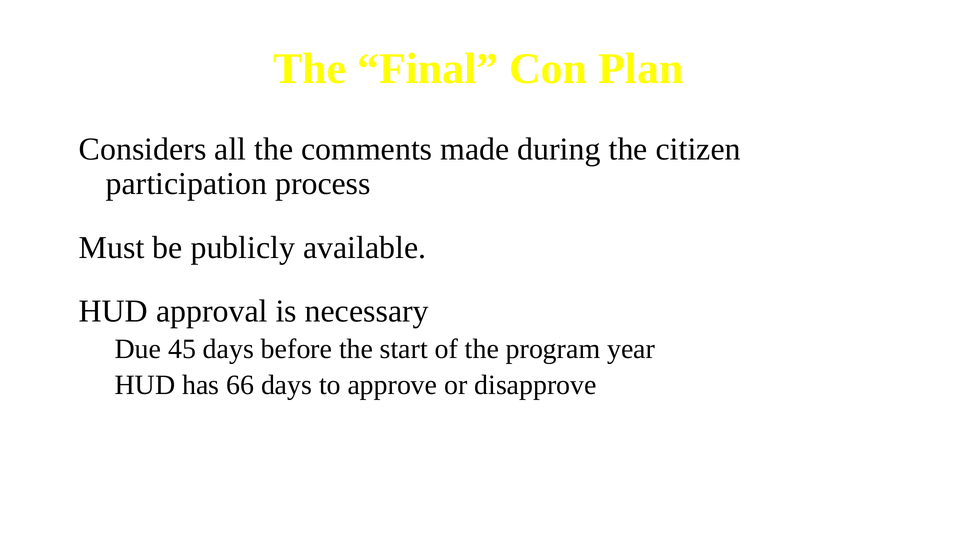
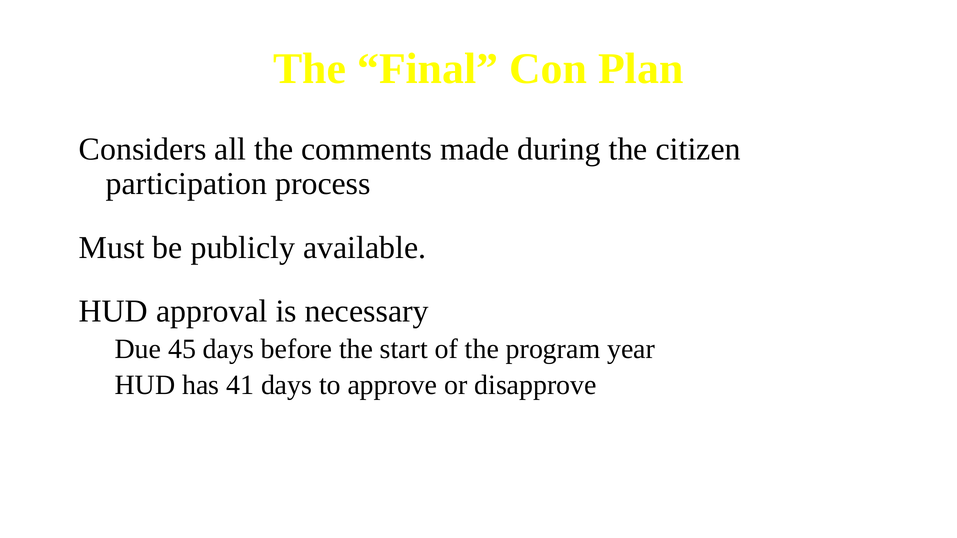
66: 66 -> 41
